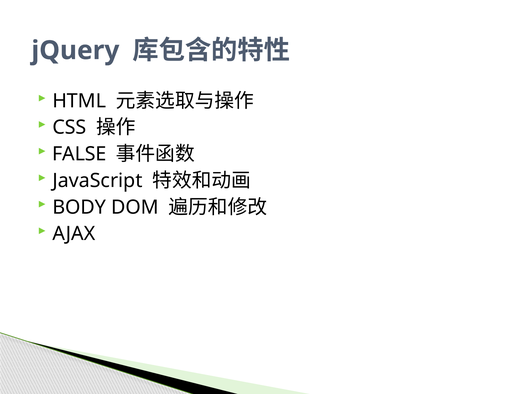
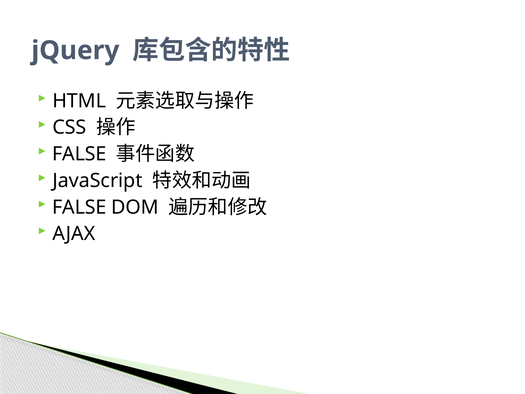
BODY at (79, 207): BODY -> FALSE
